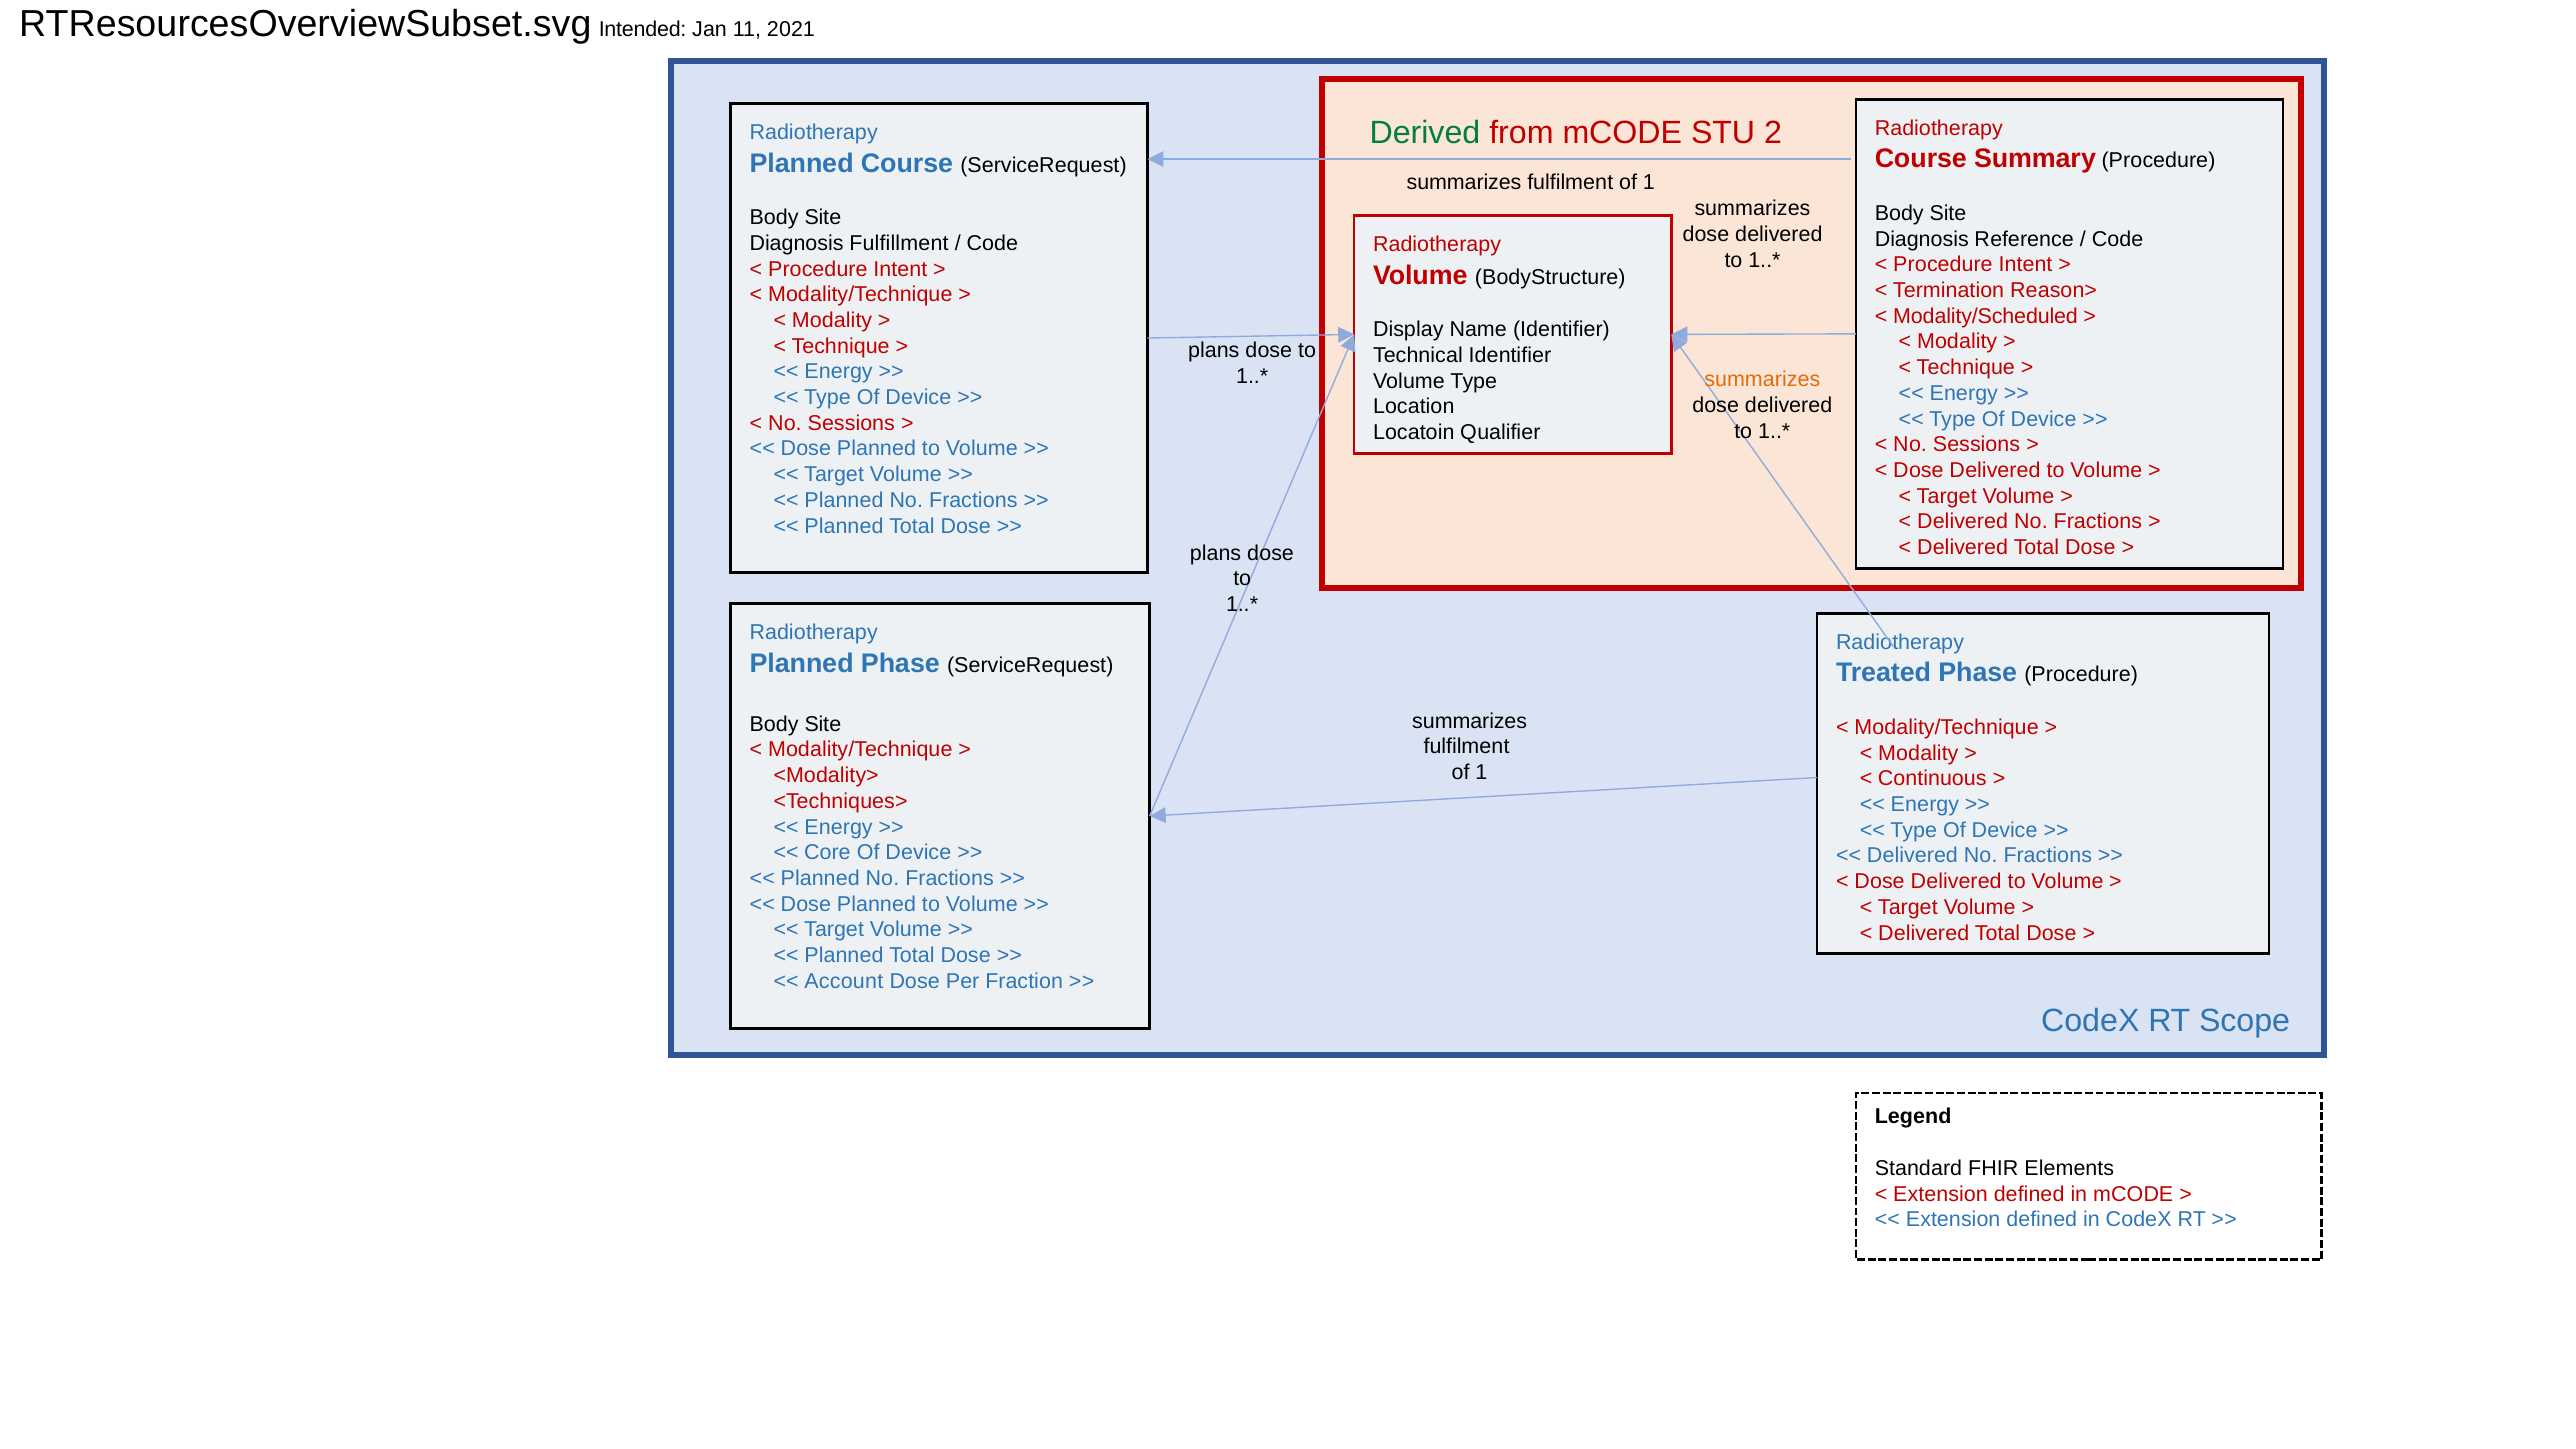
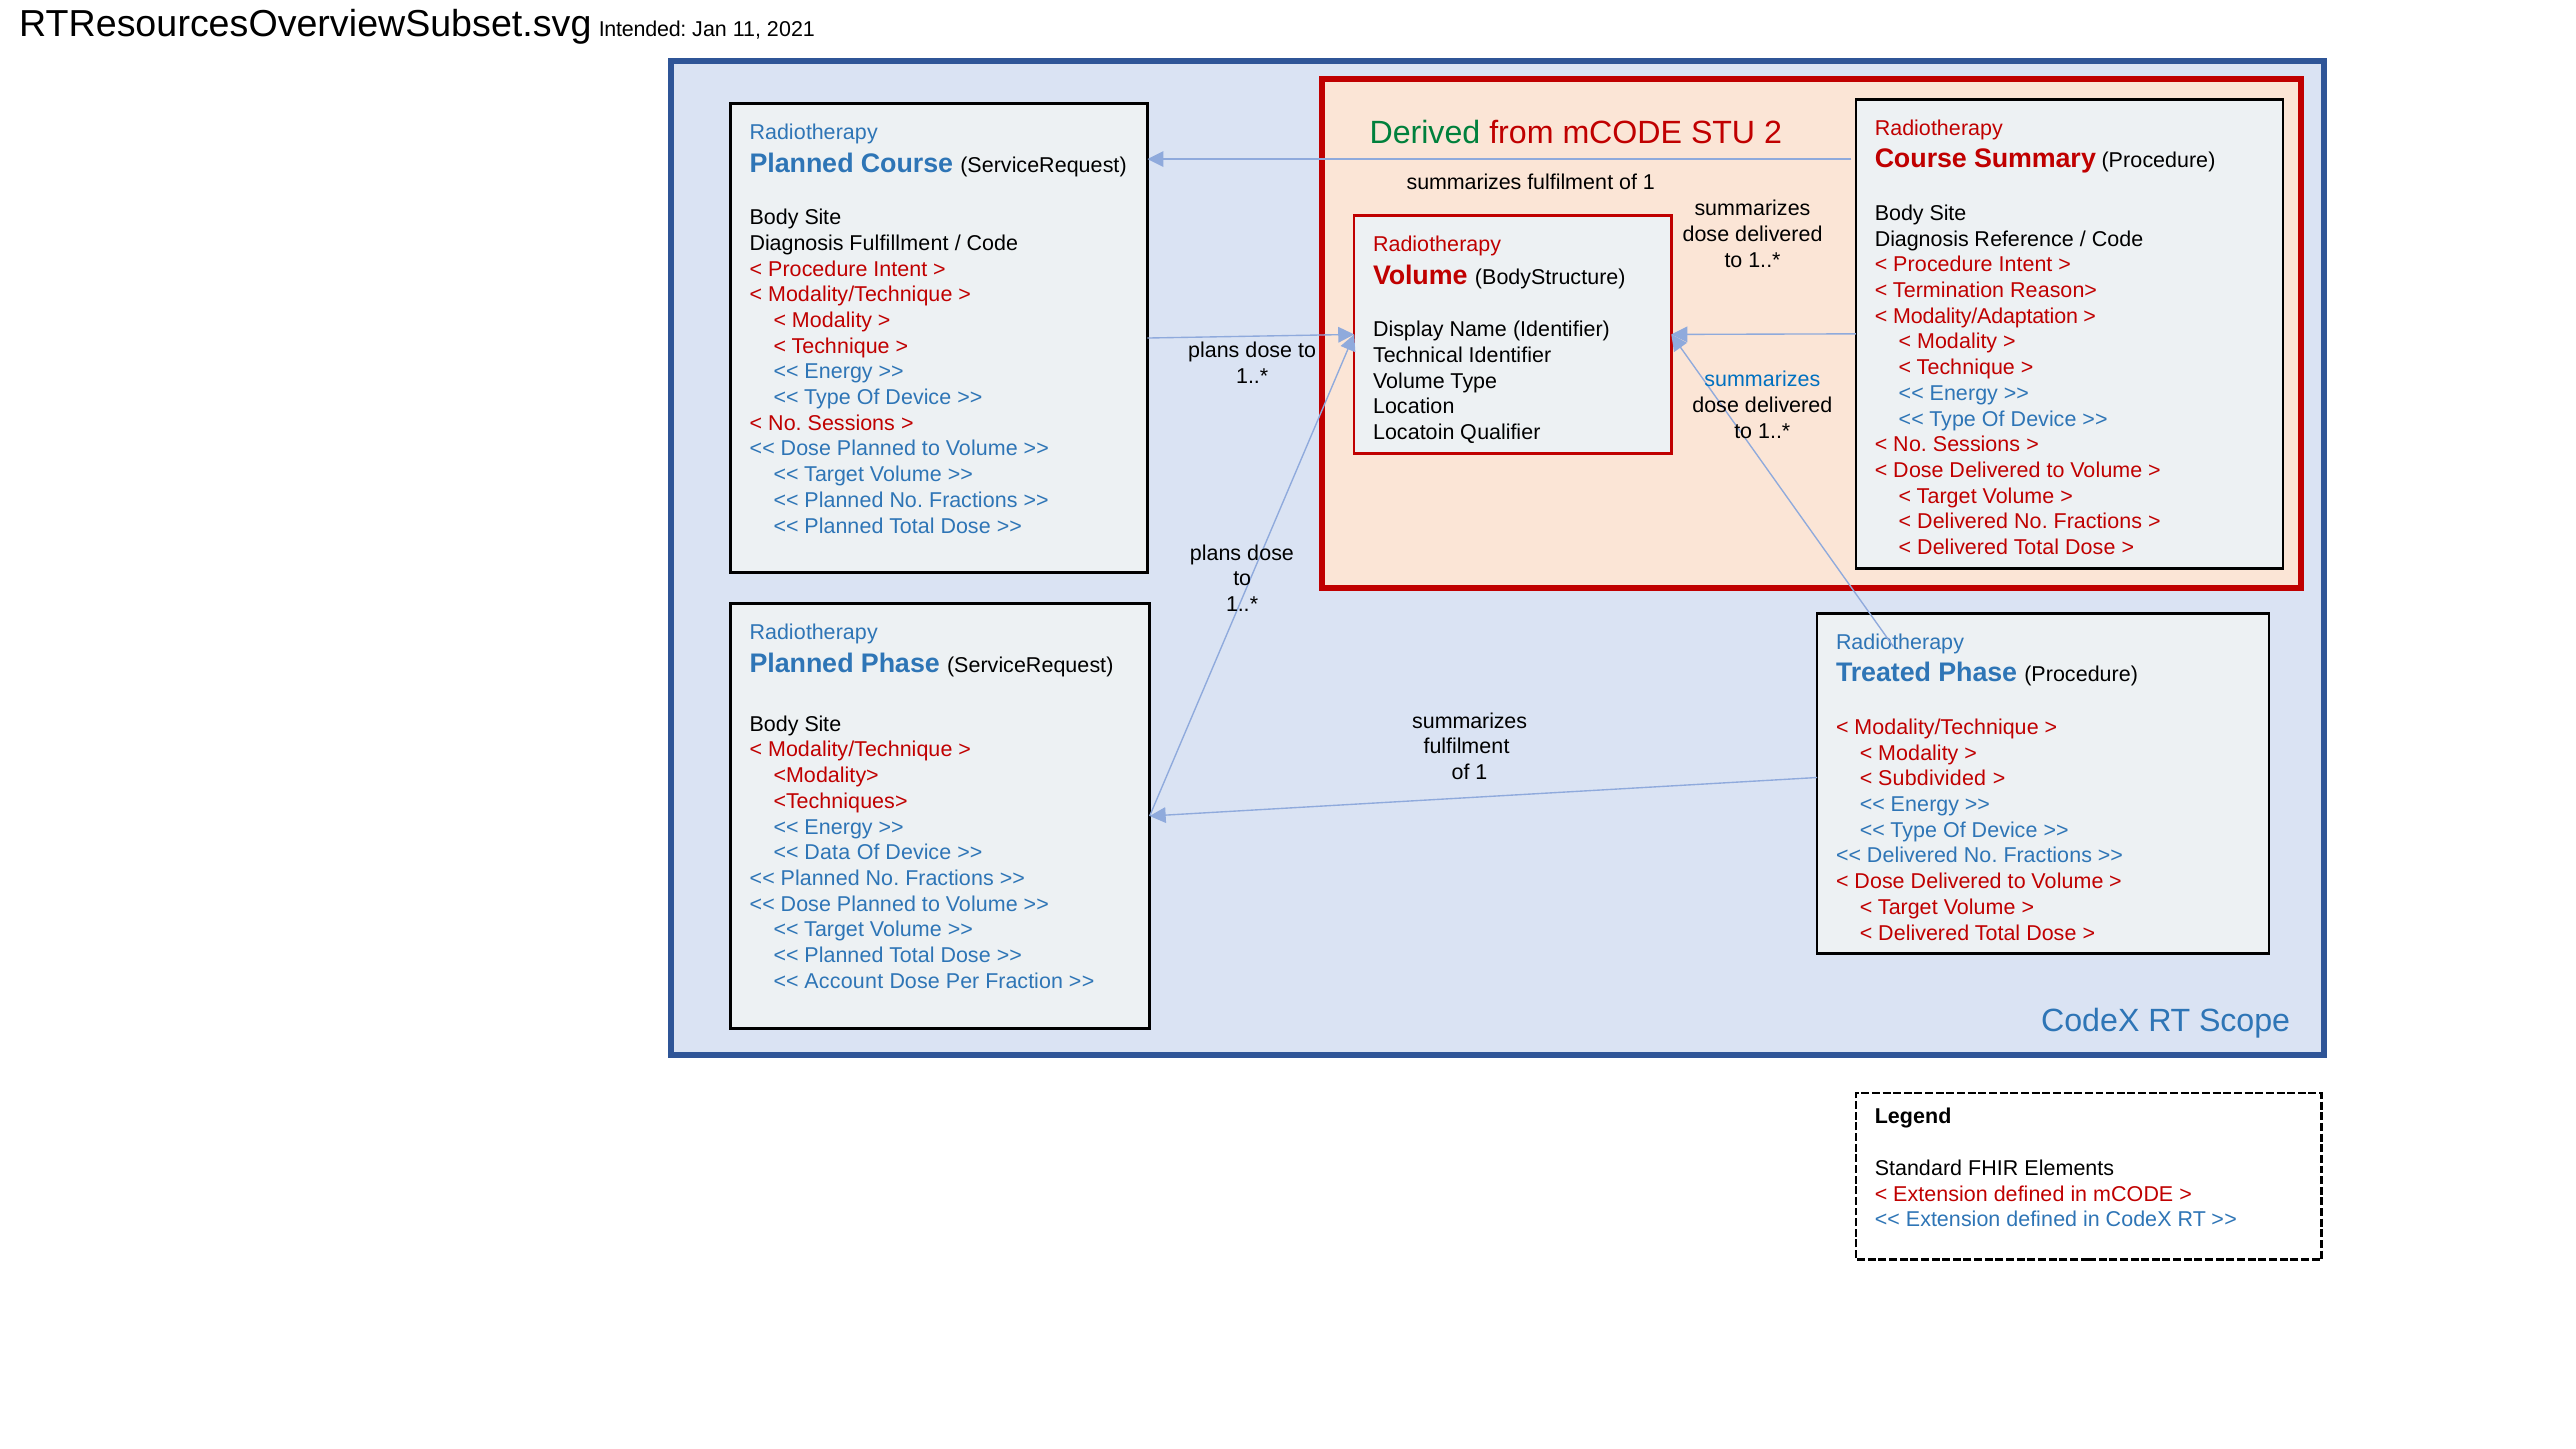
Modality/Scheduled: Modality/Scheduled -> Modality/Adaptation
summarizes at (1762, 380) colour: orange -> blue
Continuous: Continuous -> Subdivided
Core: Core -> Data
